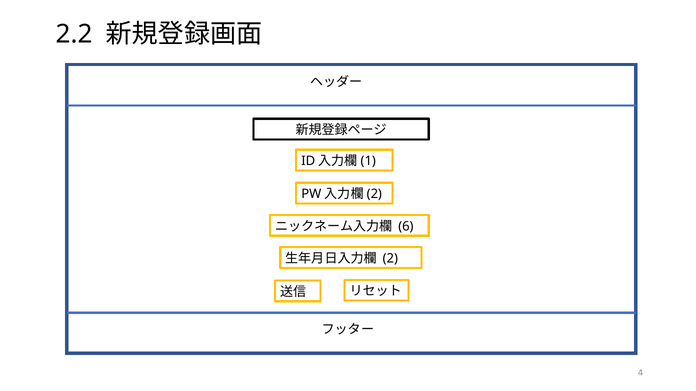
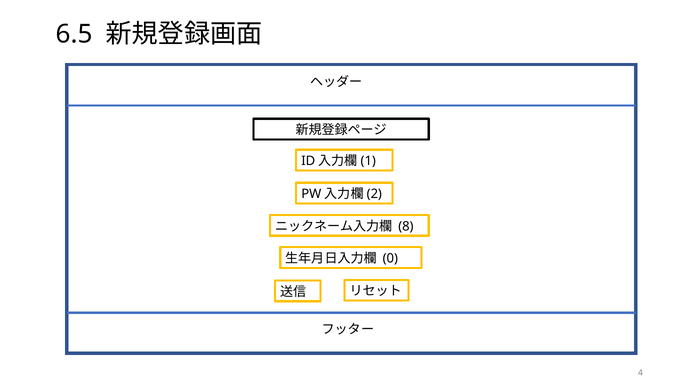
2.2: 2.2 -> 6.5
6: 6 -> 8
2: 2 -> 0
